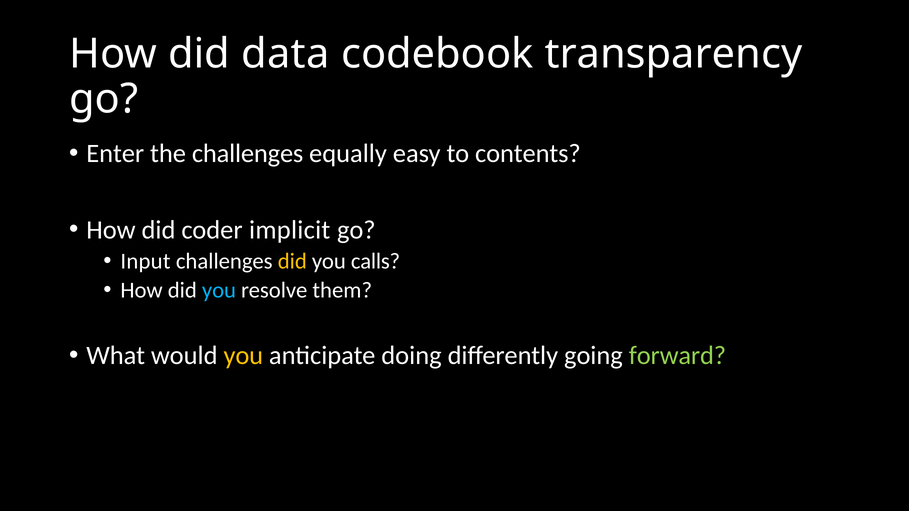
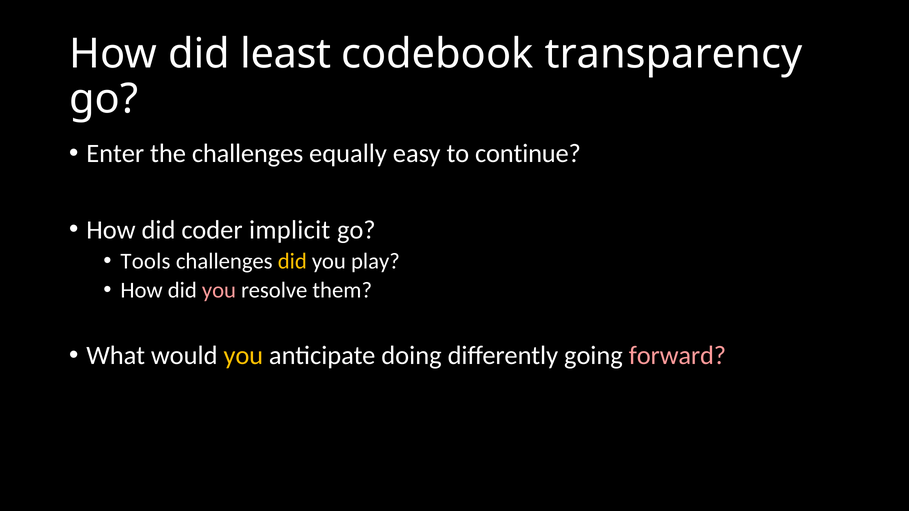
data: data -> least
contents: contents -> continue
Input: Input -> Tools
calls: calls -> play
you at (219, 291) colour: light blue -> pink
forward colour: light green -> pink
